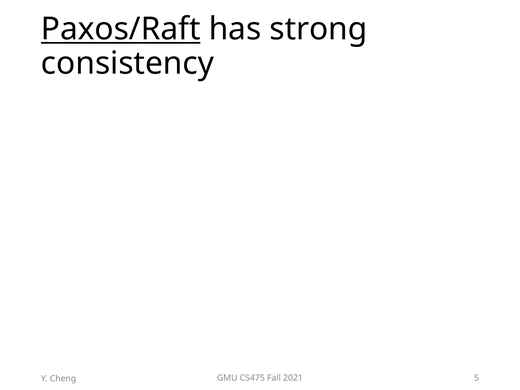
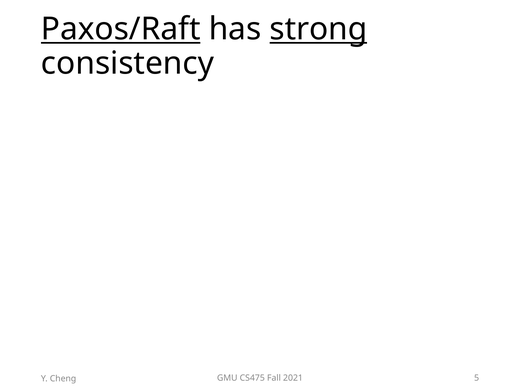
strong underline: none -> present
